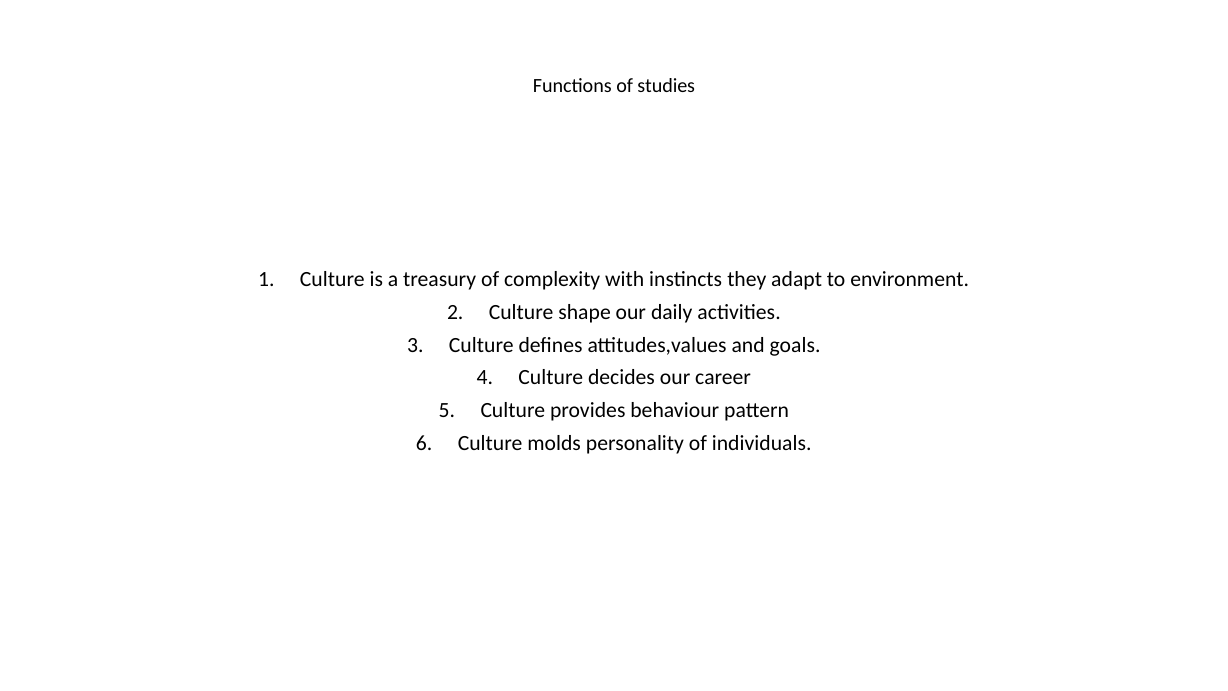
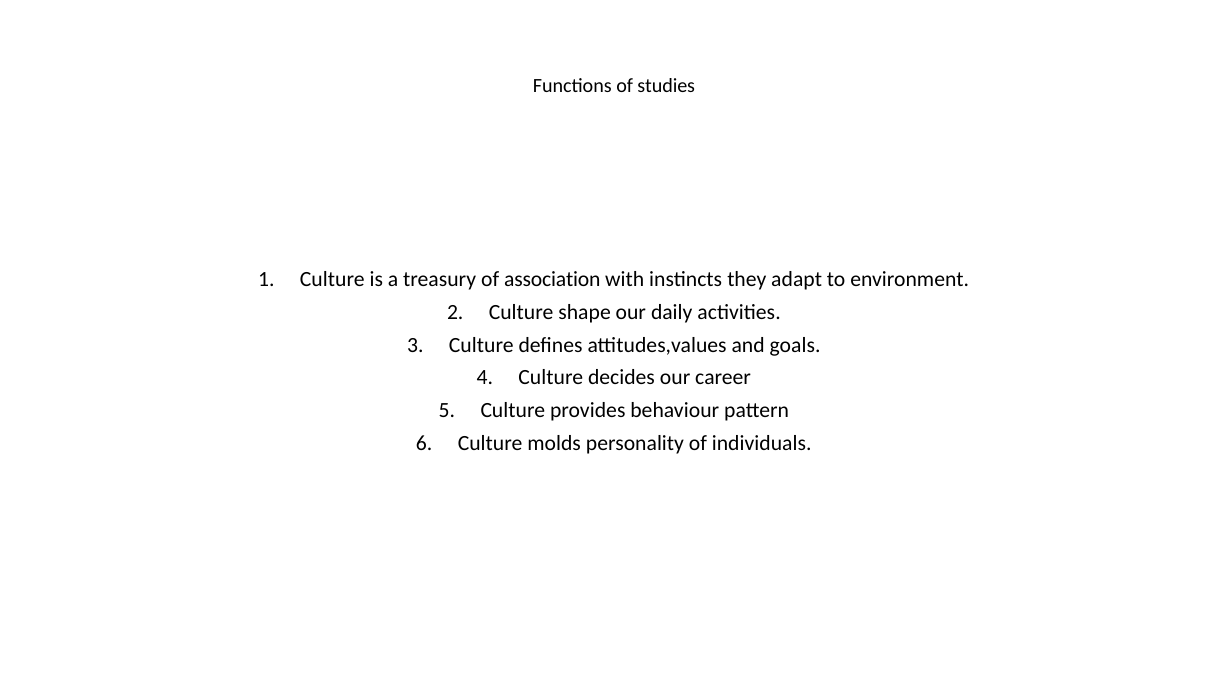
complexity: complexity -> association
